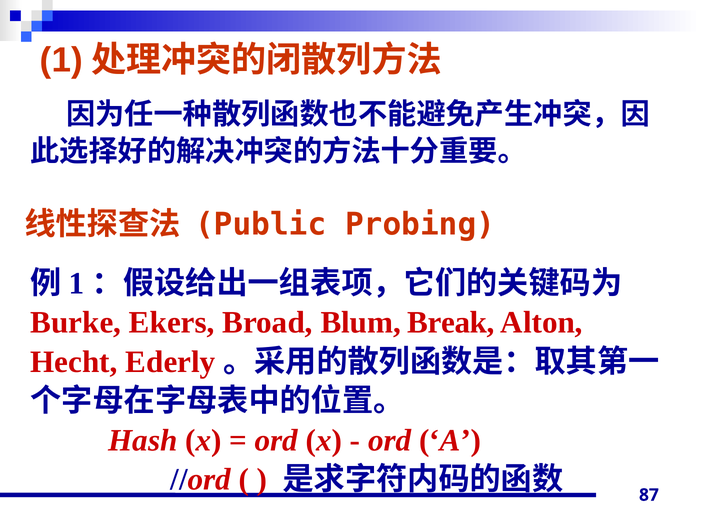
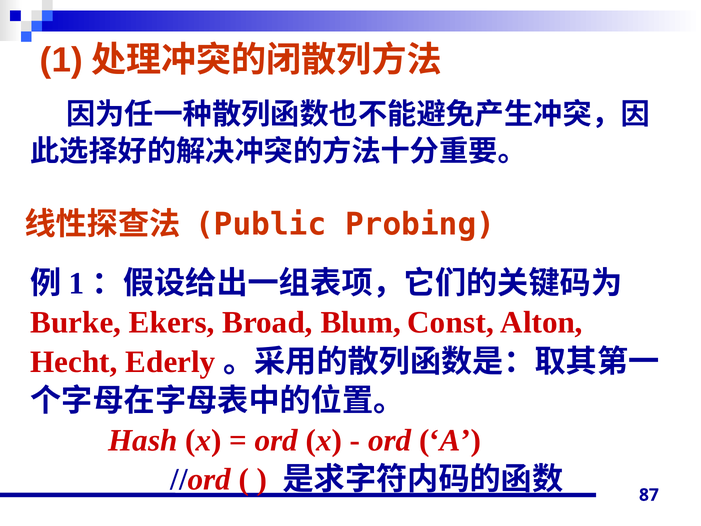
Break: Break -> Const
